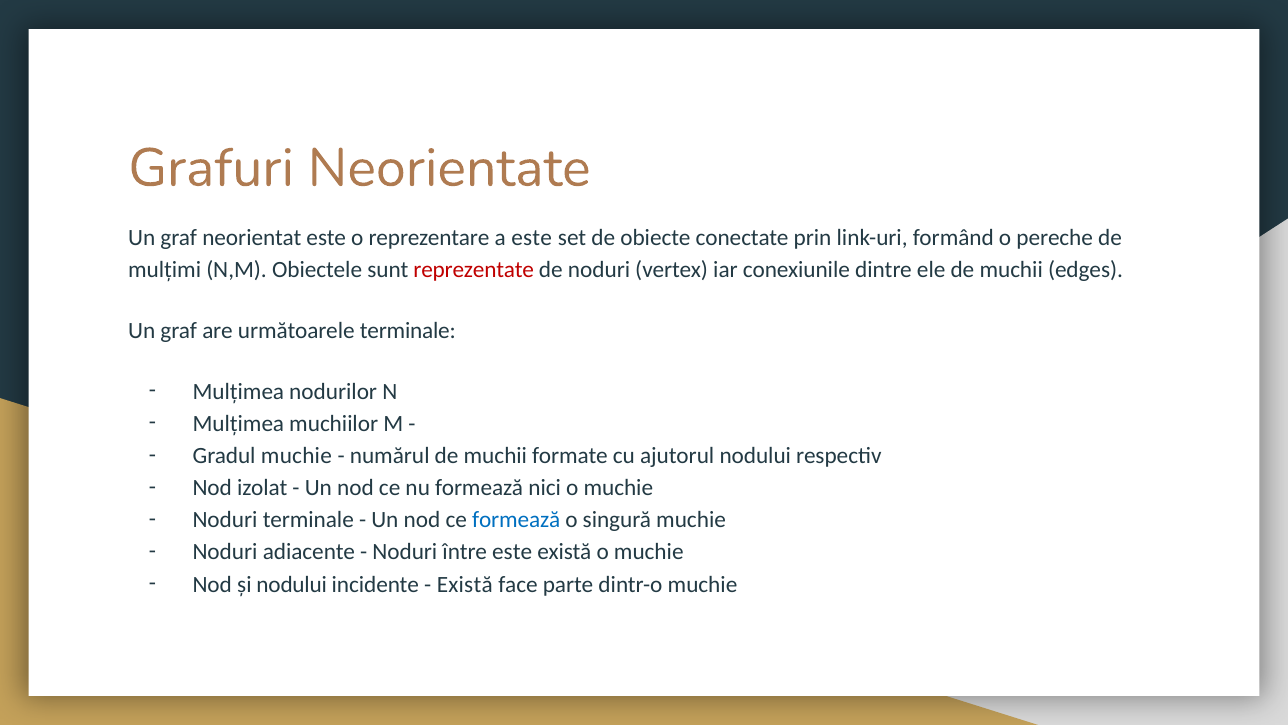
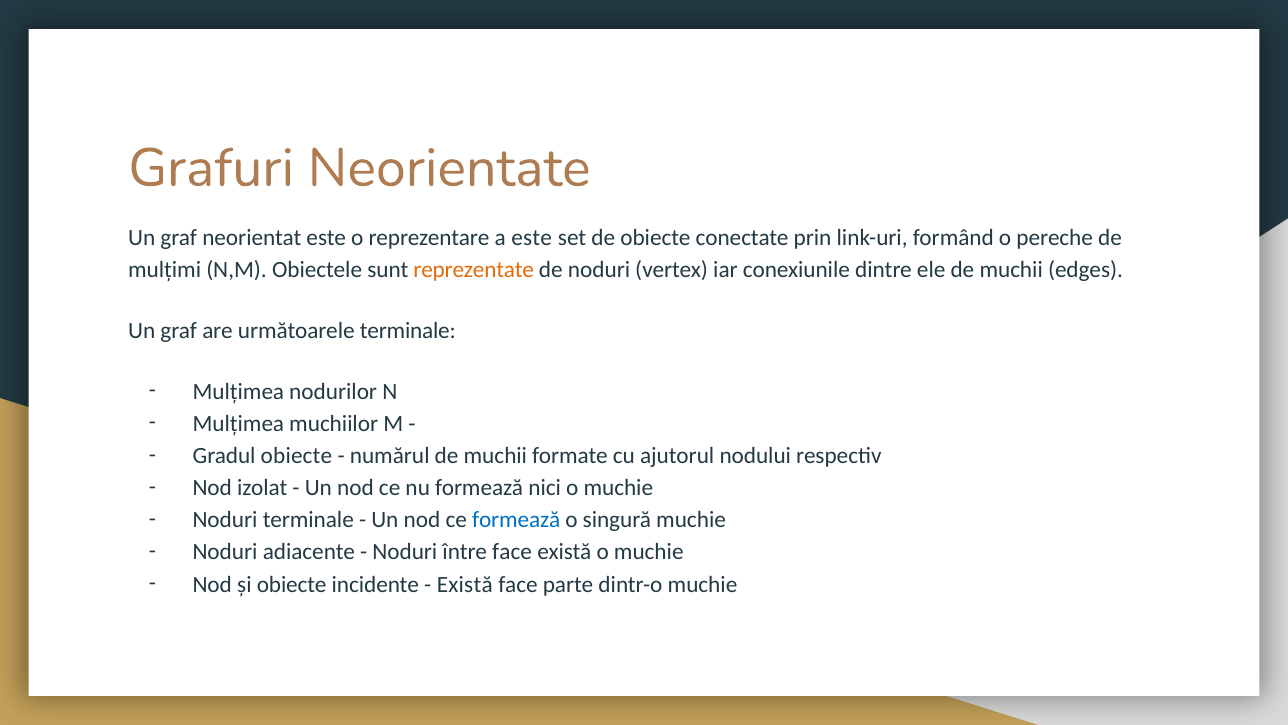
reprezentate colour: red -> orange
Gradul muchie: muchie -> obiecte
între este: este -> face
și nodului: nodului -> obiecte
